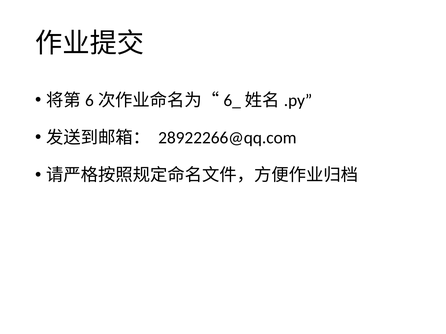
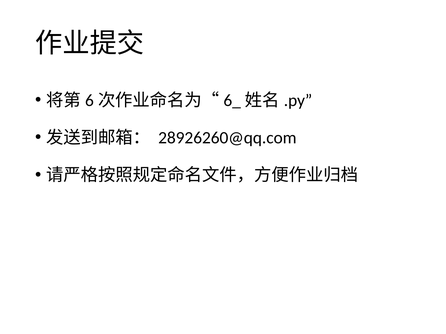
28922266@qq.com: 28922266@qq.com -> 28926260@qq.com
